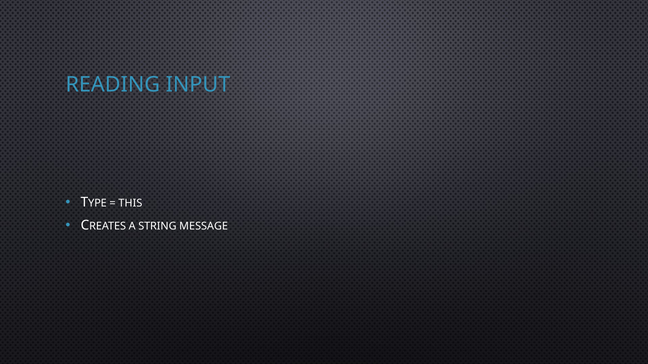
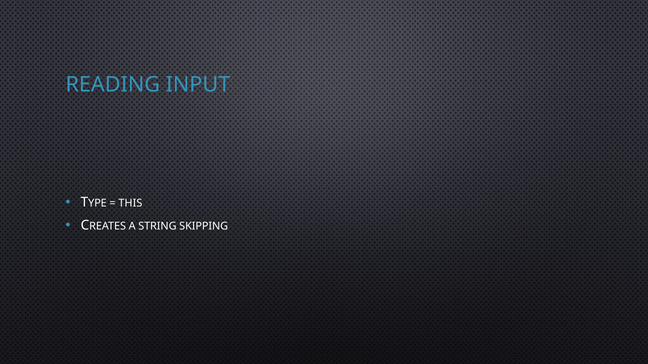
MESSAGE: MESSAGE -> SKIPPING
